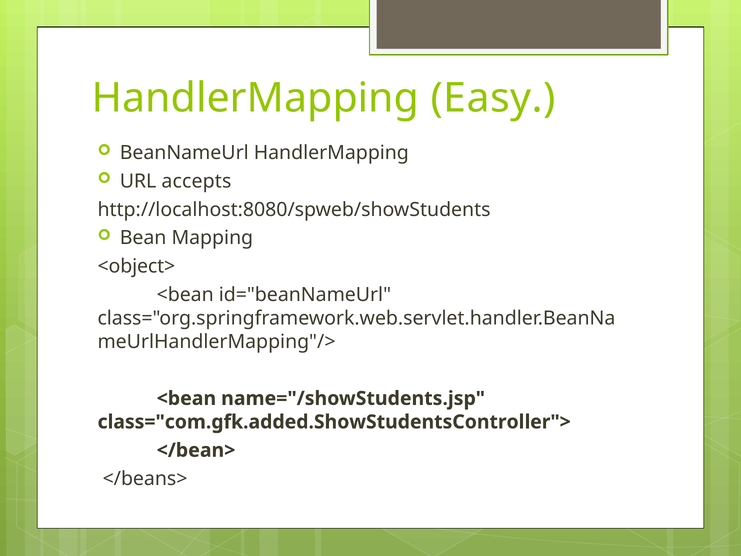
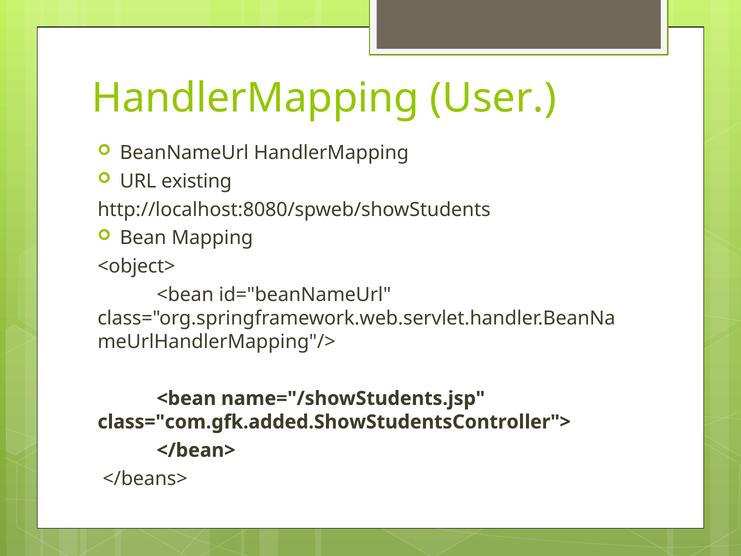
Easy: Easy -> User
accepts: accepts -> existing
